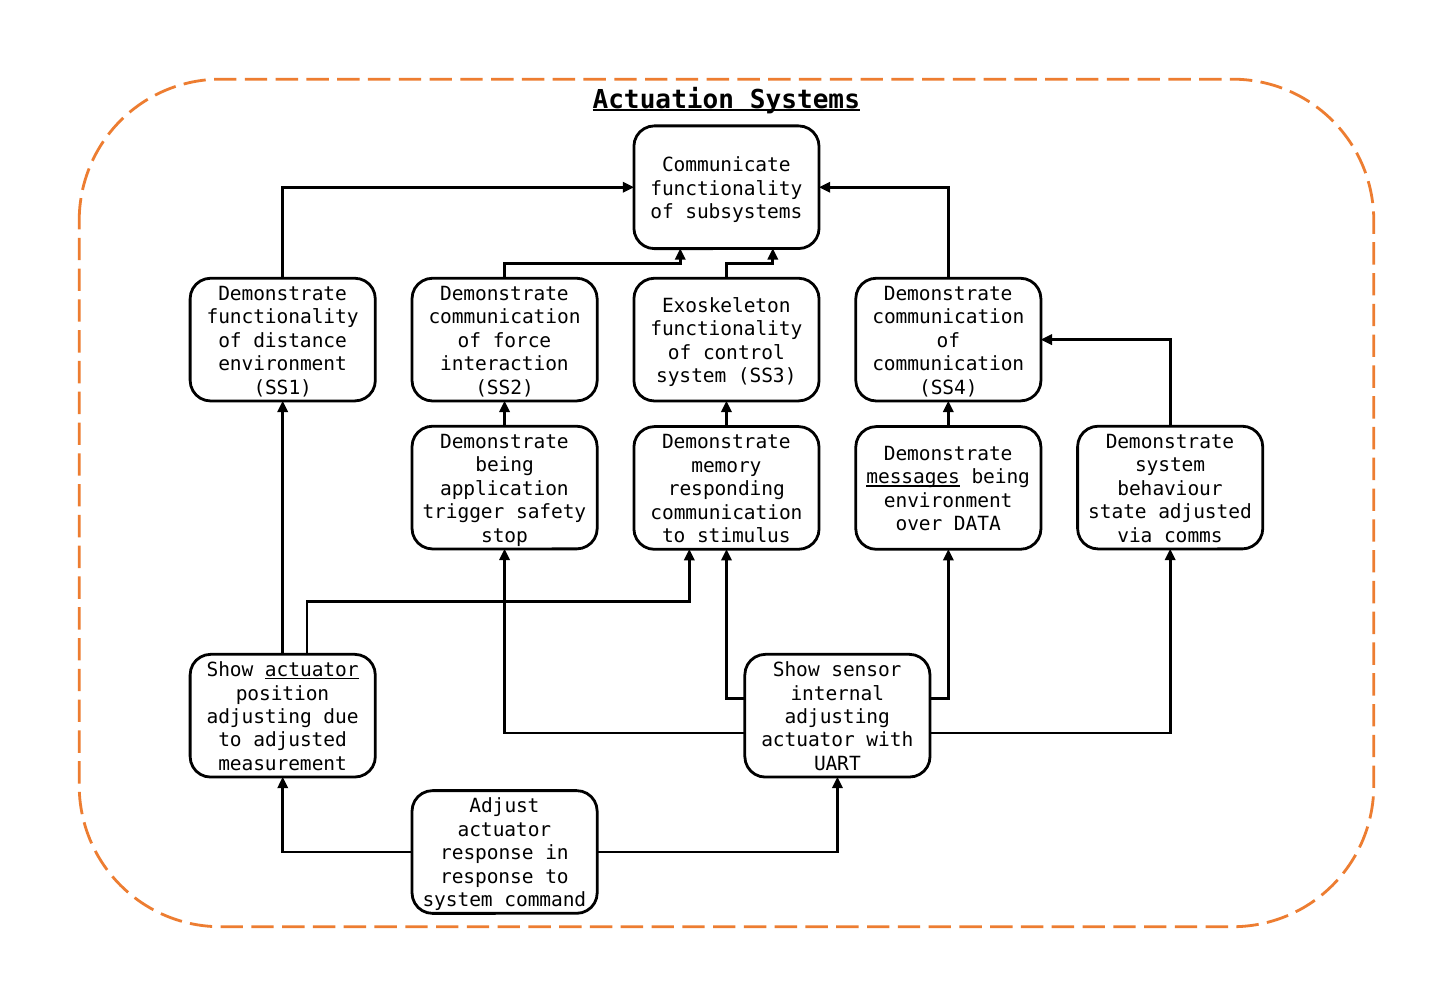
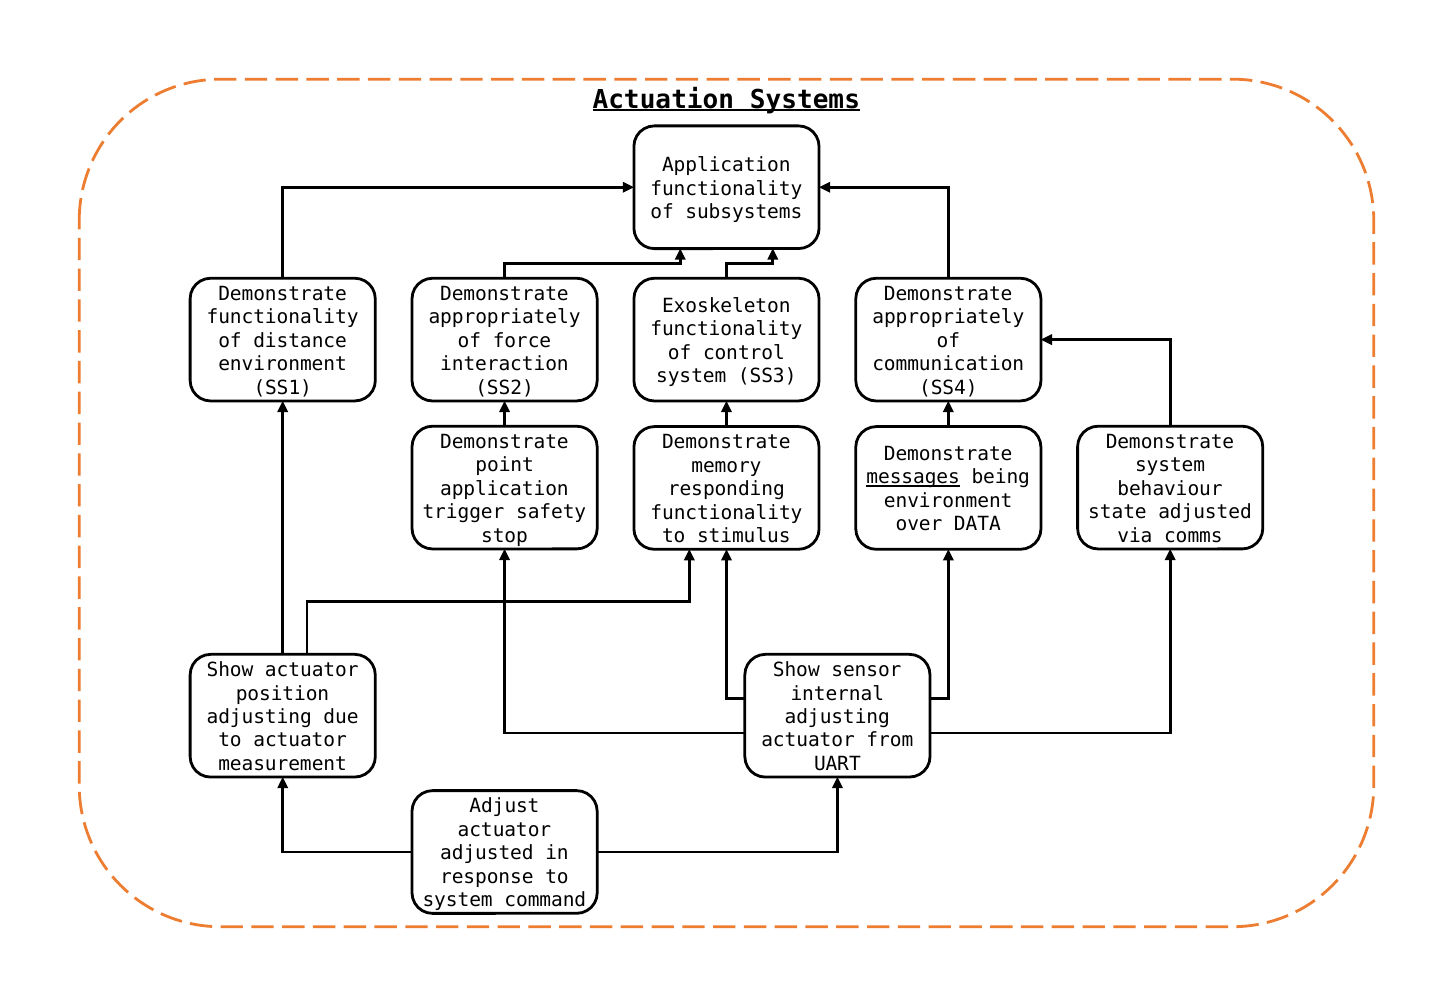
Communicate at (726, 165): Communicate -> Application
communication at (505, 317): communication -> appropriately
communication at (948, 317): communication -> appropriately
being at (505, 465): being -> point
communication at (726, 513): communication -> functionality
actuator at (312, 670) underline: present -> none
to adjusted: adjusted -> actuator
with: with -> from
response at (487, 853): response -> adjusted
